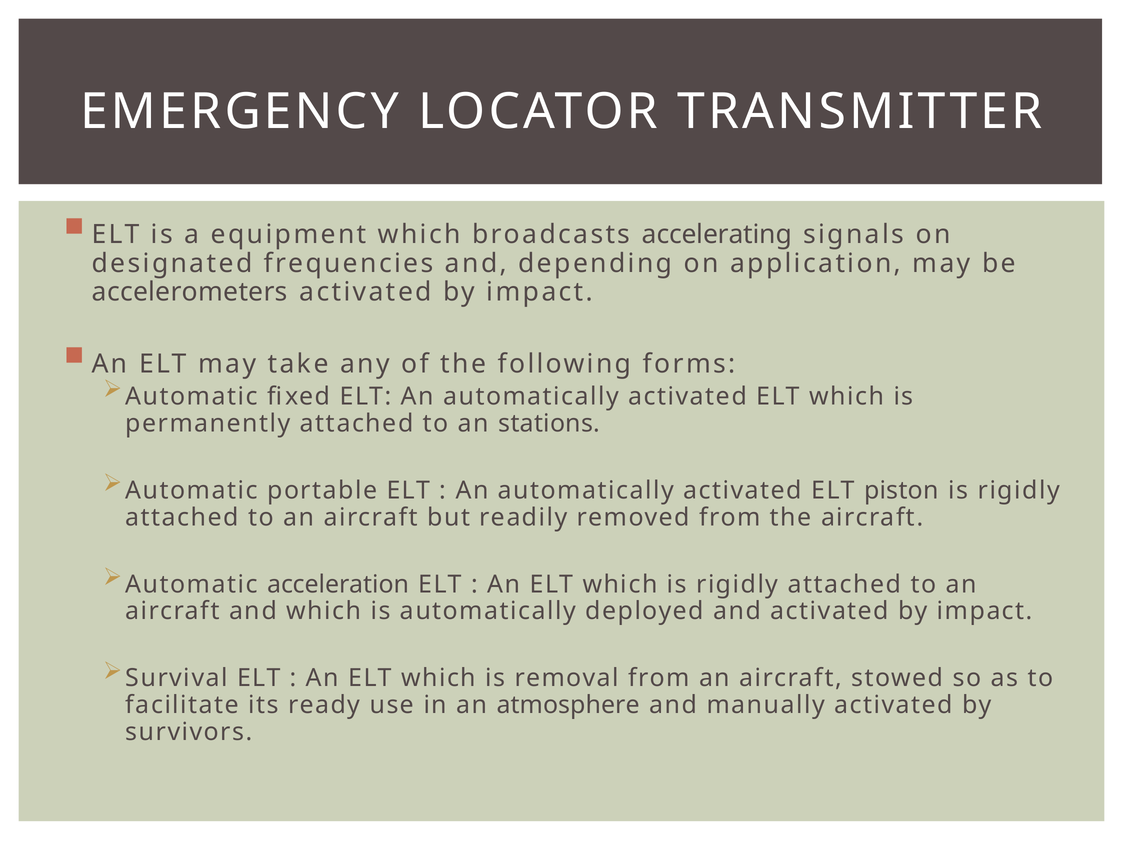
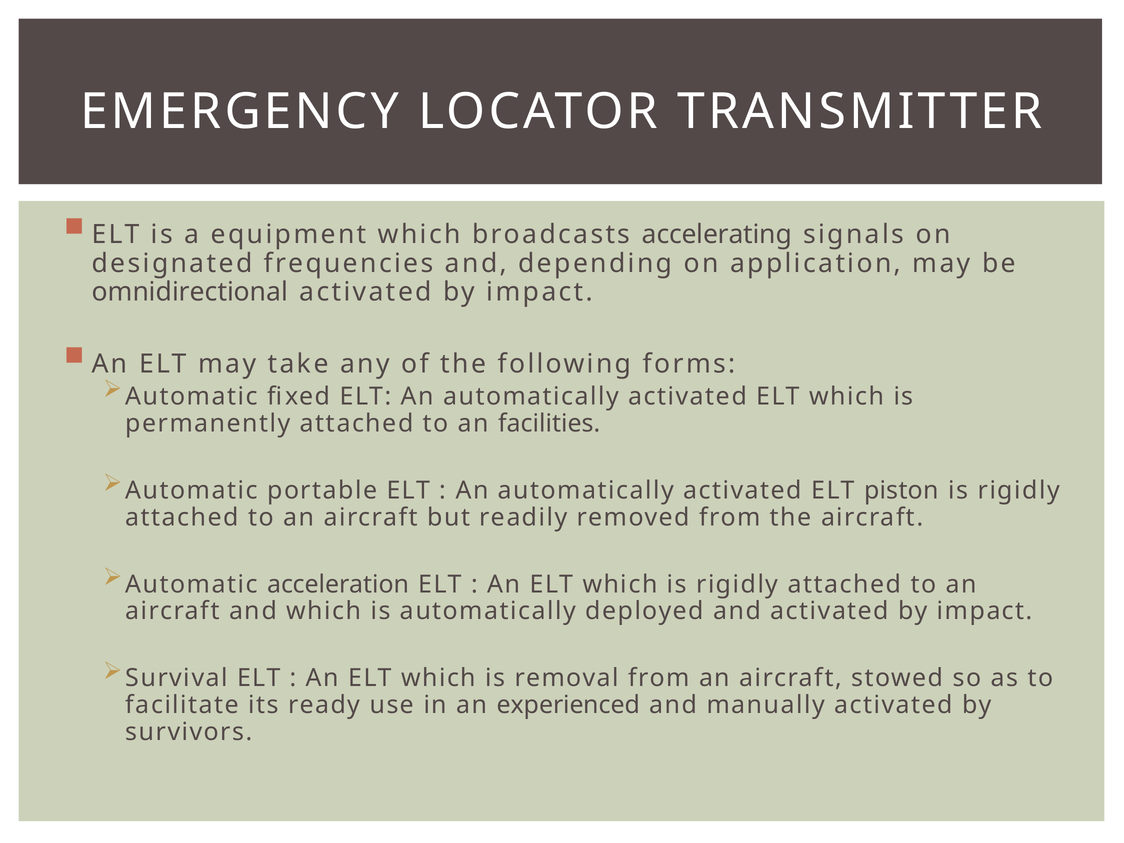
accelerometers: accelerometers -> omnidirectional
stations: stations -> facilities
atmosphere: atmosphere -> experienced
